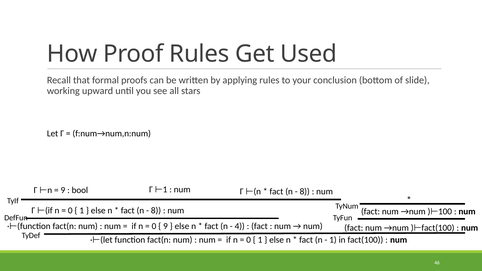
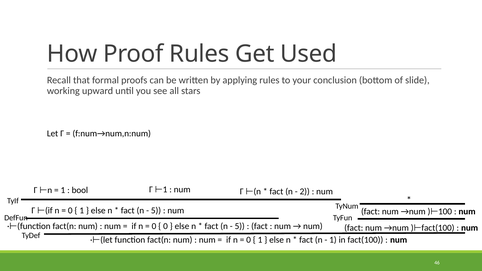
8 at (305, 192): 8 -> 2
9 at (63, 190): 9 -> 1
8 at (156, 211): 8 -> 5
9 at (165, 226): 9 -> 0
4 at (240, 226): 4 -> 5
